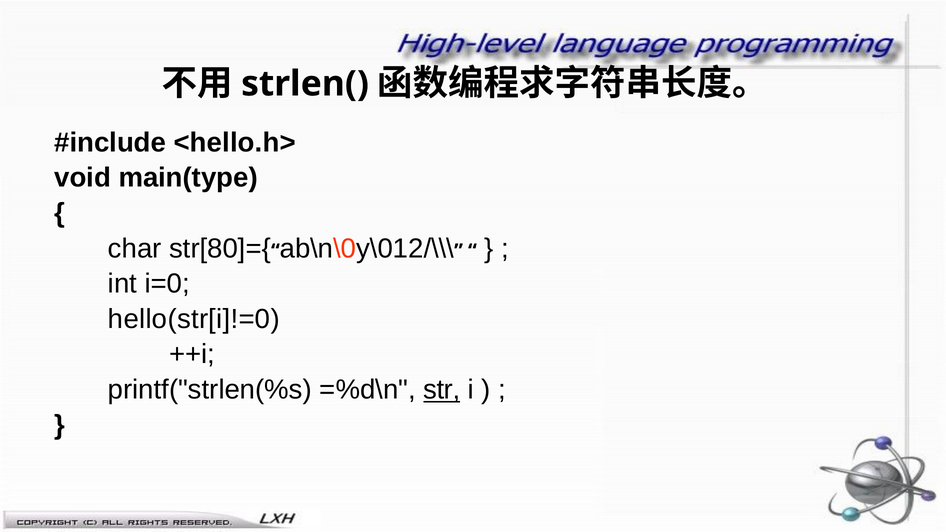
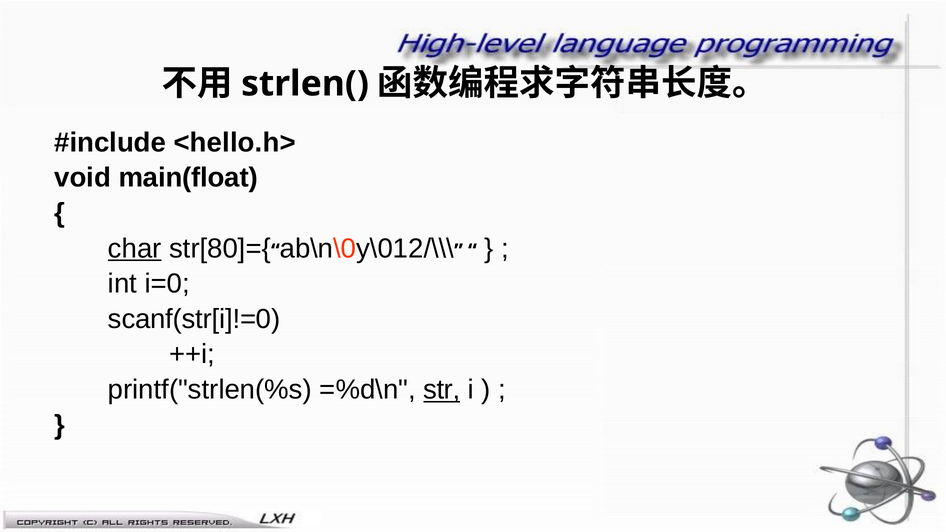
main(type: main(type -> main(float
char underline: none -> present
hello(str[i]!=0: hello(str[i]!=0 -> scanf(str[i]!=0
